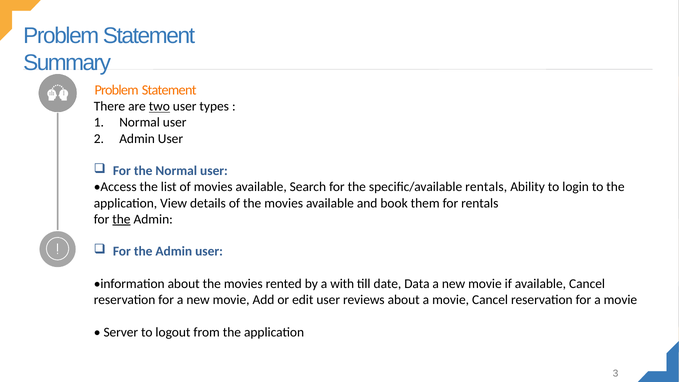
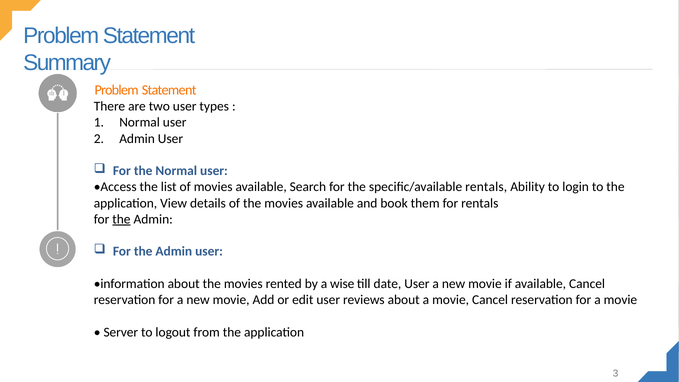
two underline: present -> none
with: with -> wise
date Data: Data -> User
